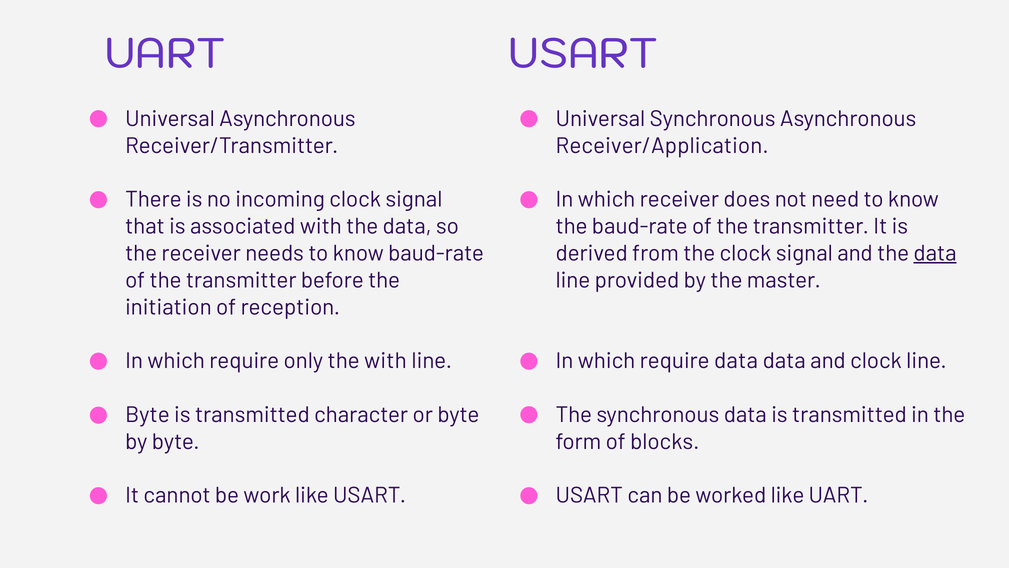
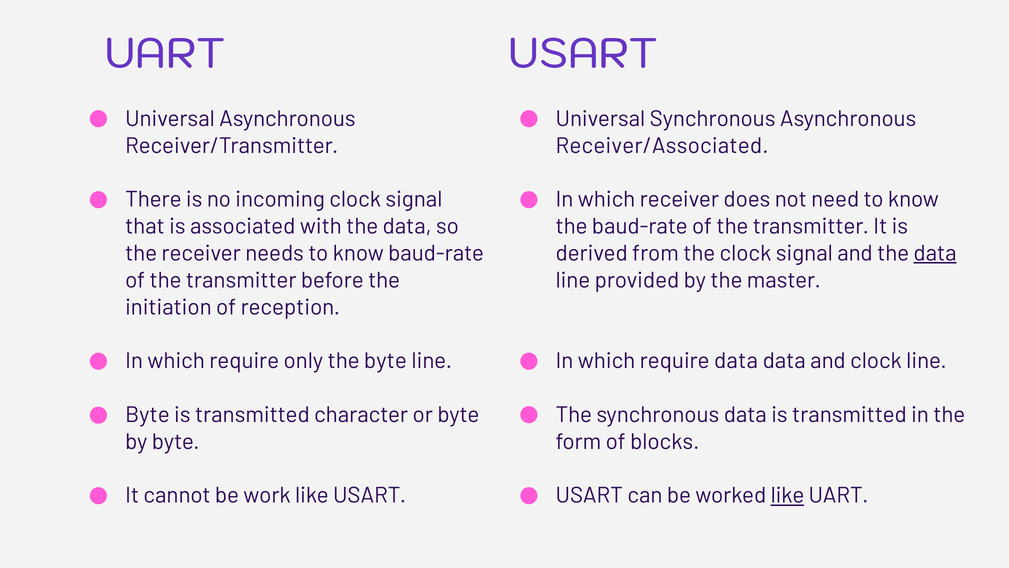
Receiver/Application: Receiver/Application -> Receiver/Associated
the with: with -> byte
like at (788, 495) underline: none -> present
